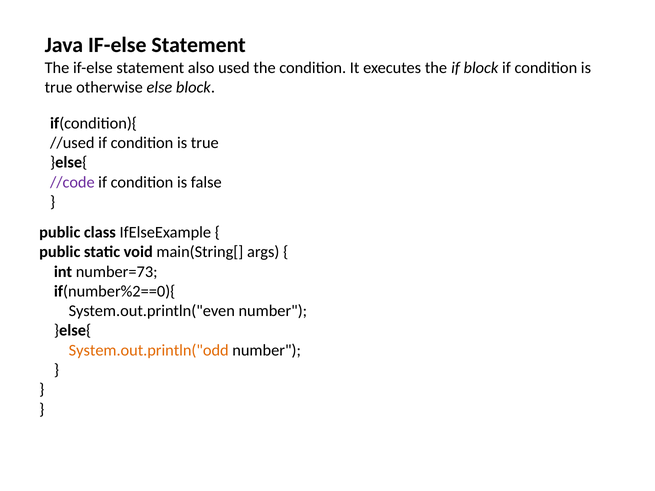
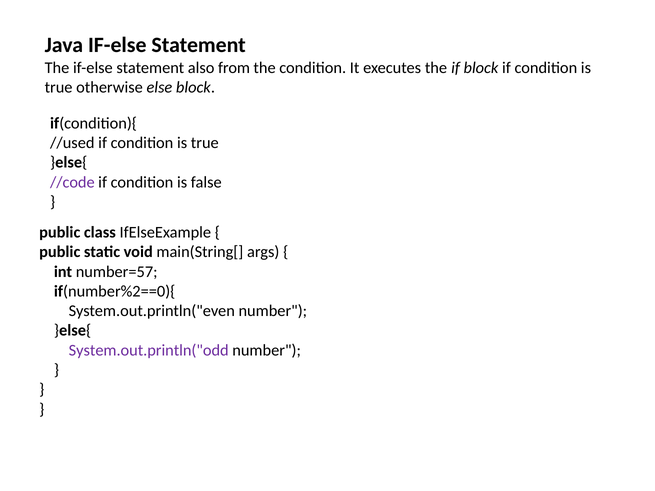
used: used -> from
number=73: number=73 -> number=57
System.out.println("odd colour: orange -> purple
